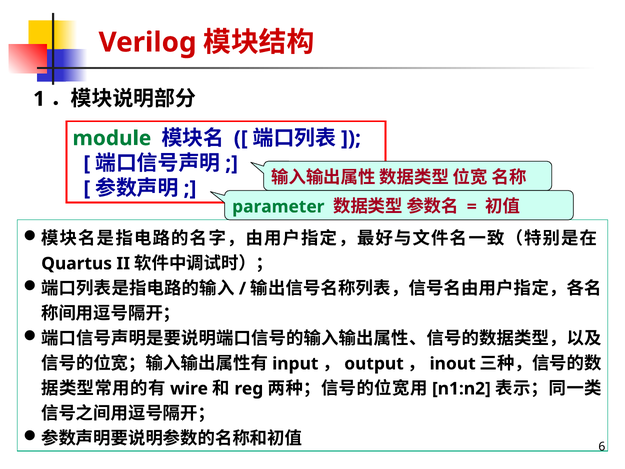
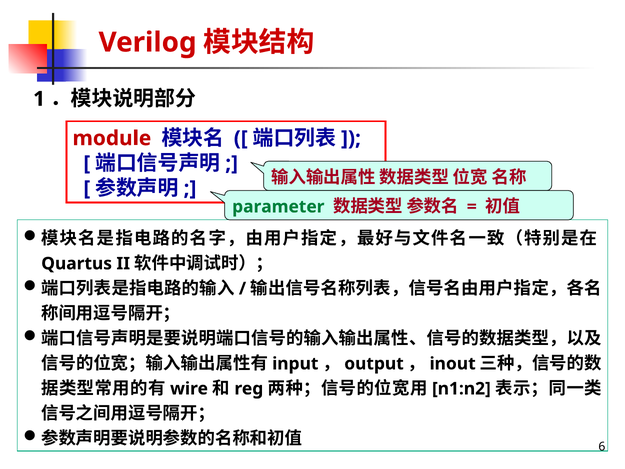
module colour: green -> red
